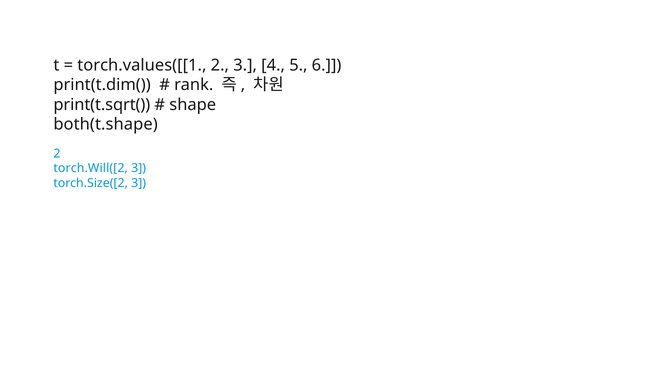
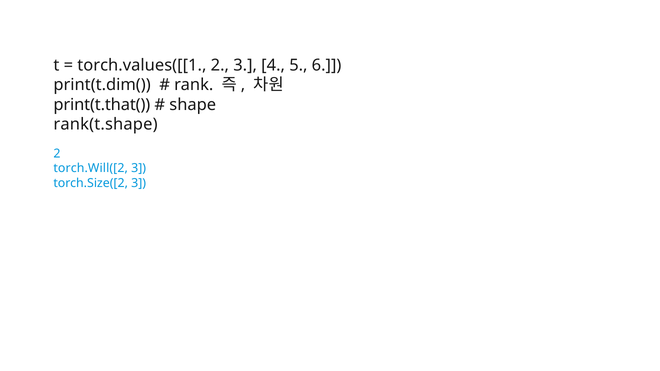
print(t.sqrt(: print(t.sqrt( -> print(t.that(
both(t.shape: both(t.shape -> rank(t.shape
